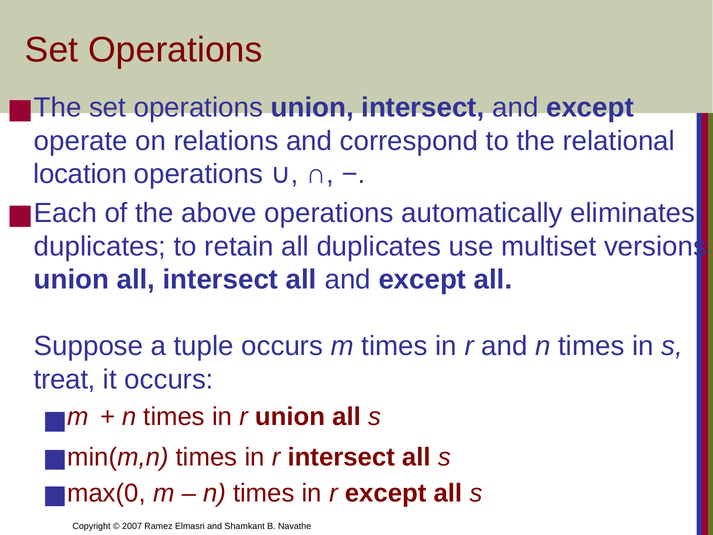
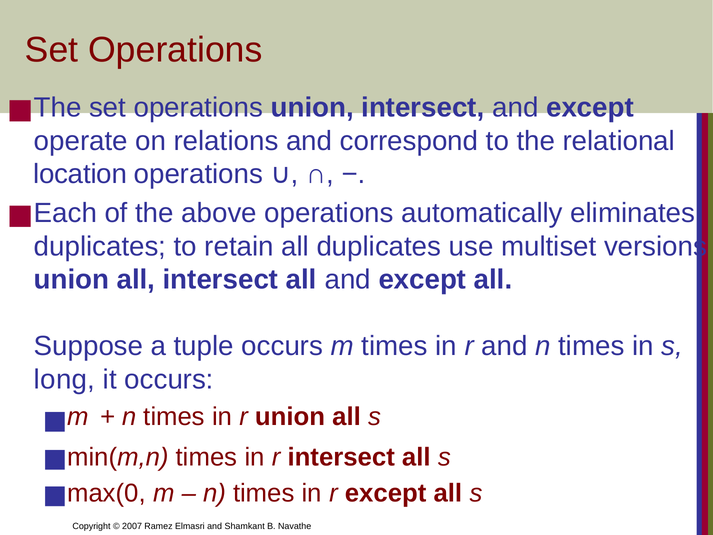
treat: treat -> long
